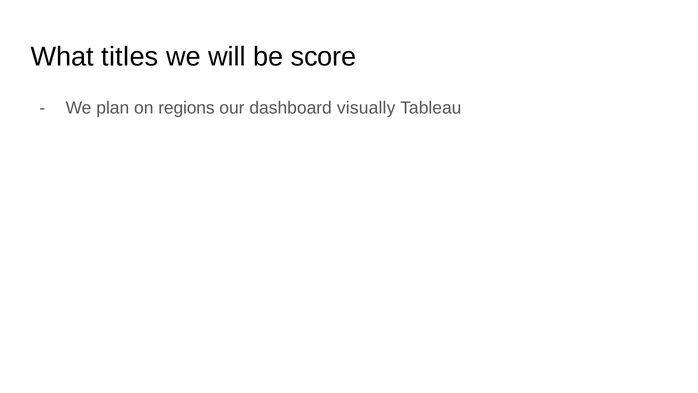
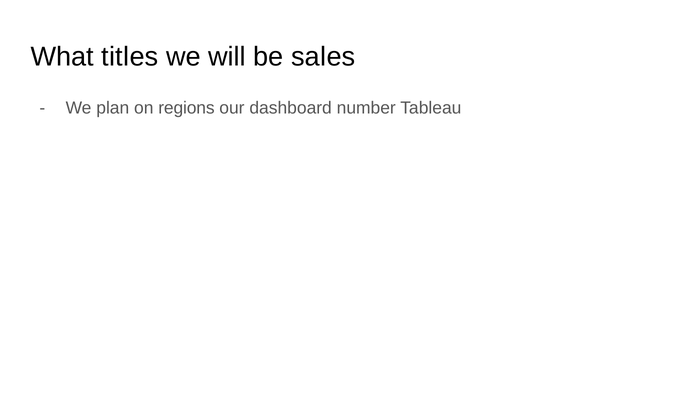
score: score -> sales
visually: visually -> number
